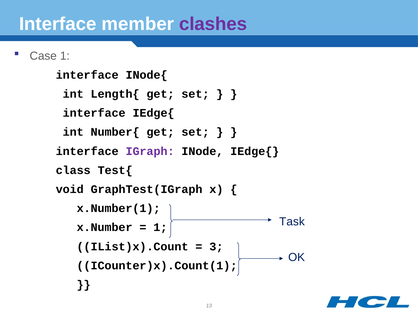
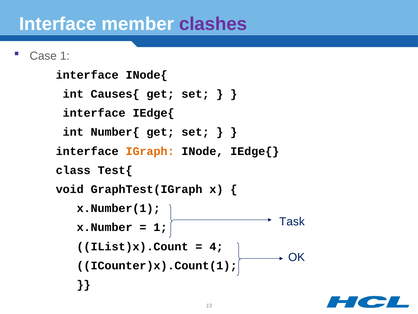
Length{: Length{ -> Causes{
IGraph colour: purple -> orange
3: 3 -> 4
